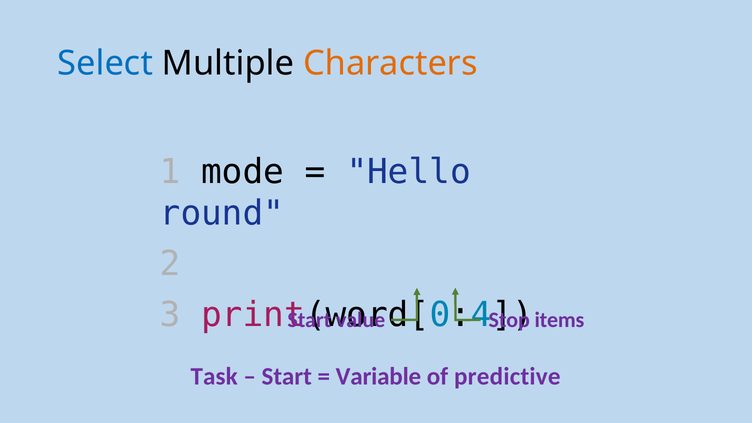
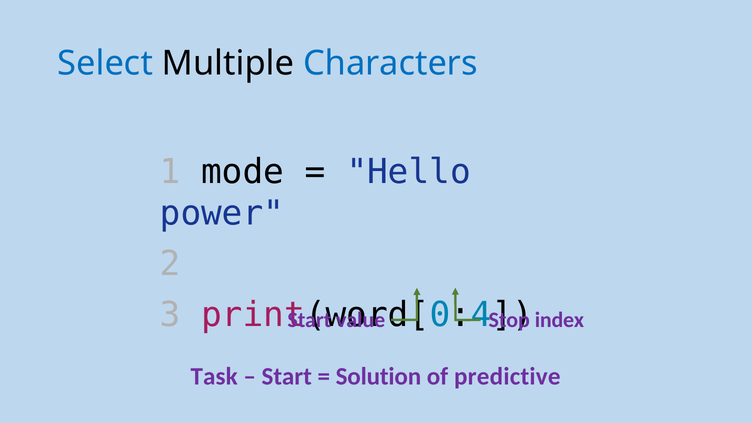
Characters colour: orange -> blue
round: round -> power
items: items -> index
Variable: Variable -> Solution
